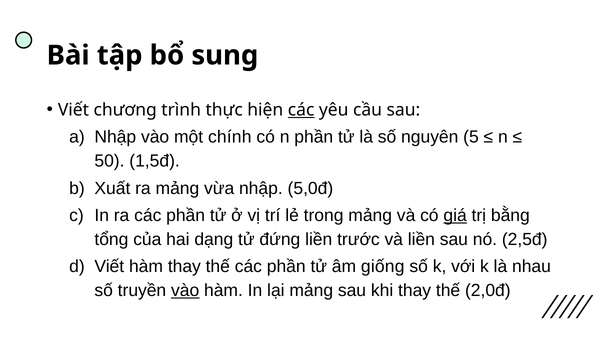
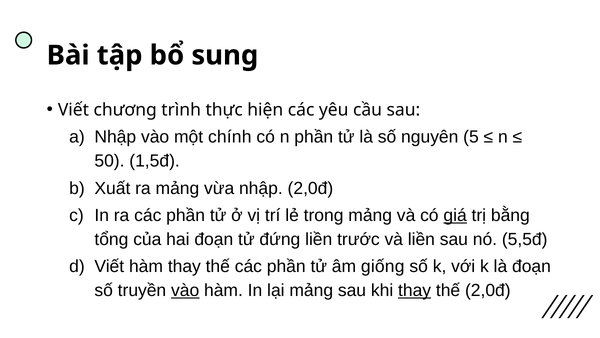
các at (301, 110) underline: present -> none
nhập 5,0đ: 5,0đ -> 2,0đ
hai dạng: dạng -> đoạn
2,5đ: 2,5đ -> 5,5đ
là nhau: nhau -> đoạn
thay at (415, 290) underline: none -> present
